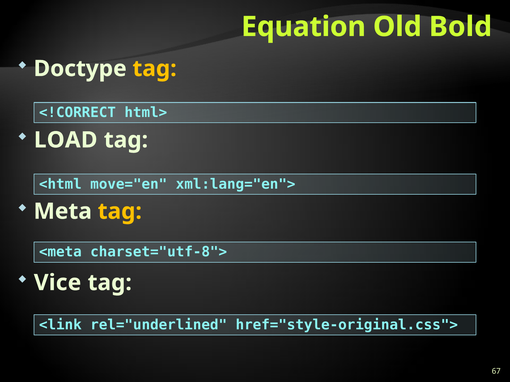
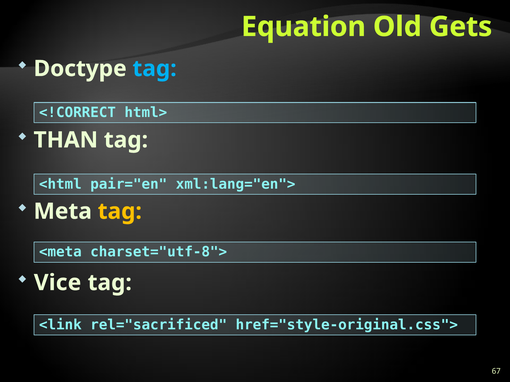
Bold: Bold -> Gets
tag at (155, 69) colour: yellow -> light blue
LOAD: LOAD -> THAN
move="en: move="en -> pair="en
rel="underlined: rel="underlined -> rel="sacrificed
